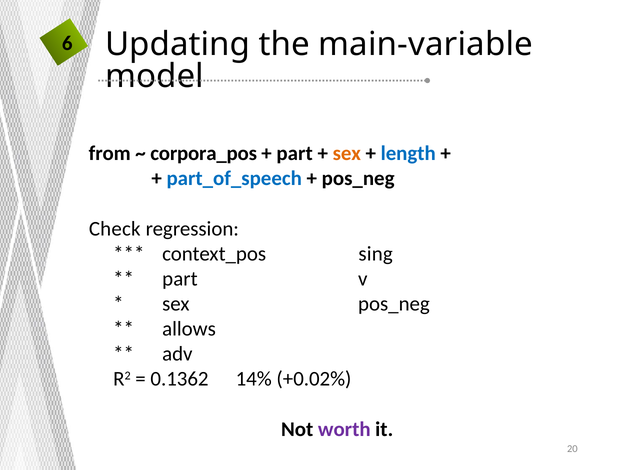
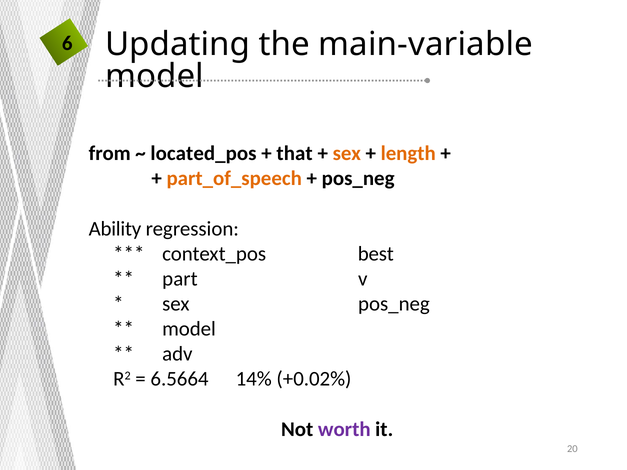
corpora_pos: corpora_pos -> located_pos
part at (295, 154): part -> that
length colour: blue -> orange
part_of_speech colour: blue -> orange
Check: Check -> Ability
sing: sing -> best
allows at (189, 329): allows -> model
0.1362: 0.1362 -> 6.5664
